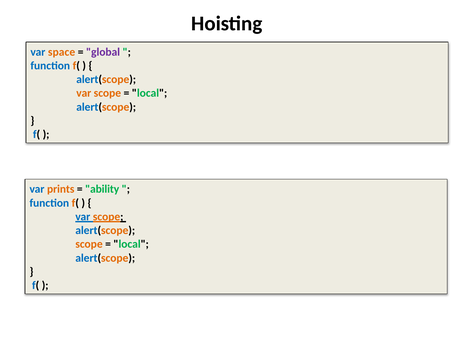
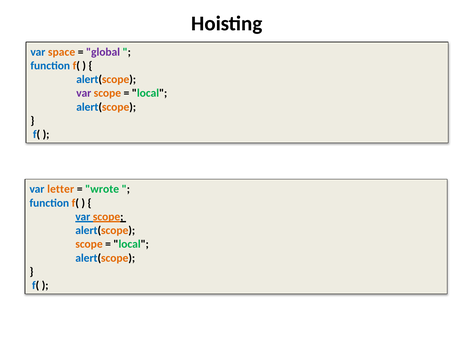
var at (84, 93) colour: orange -> purple
prints: prints -> letter
ability: ability -> wrote
